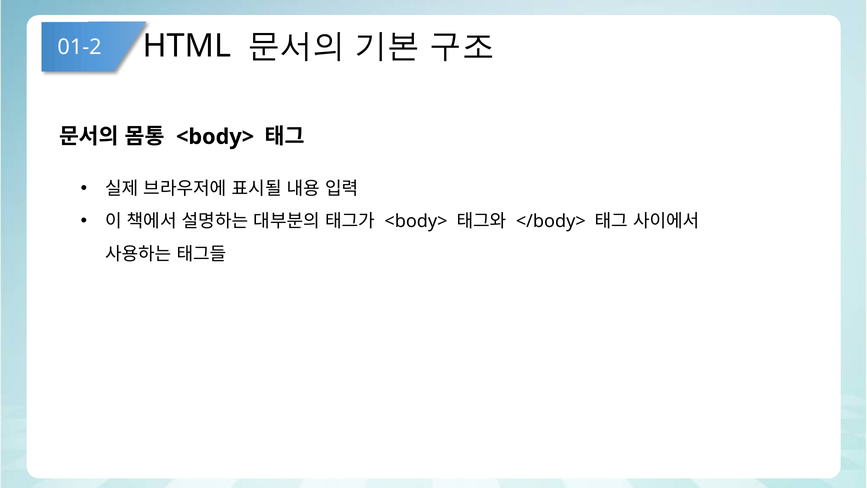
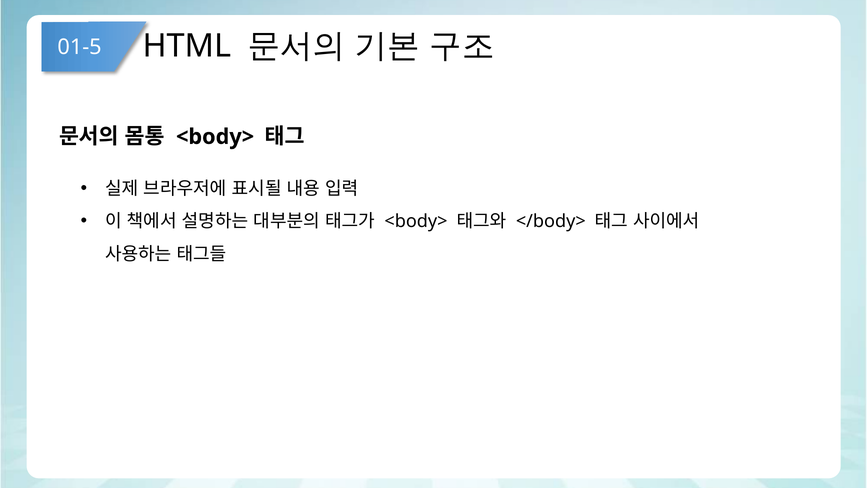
01-2: 01-2 -> 01-5
